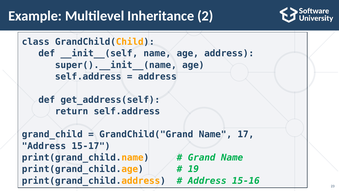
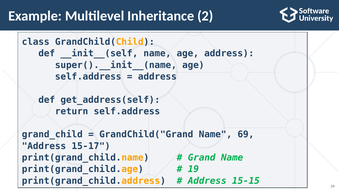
17: 17 -> 69
15-16: 15-16 -> 15-15
